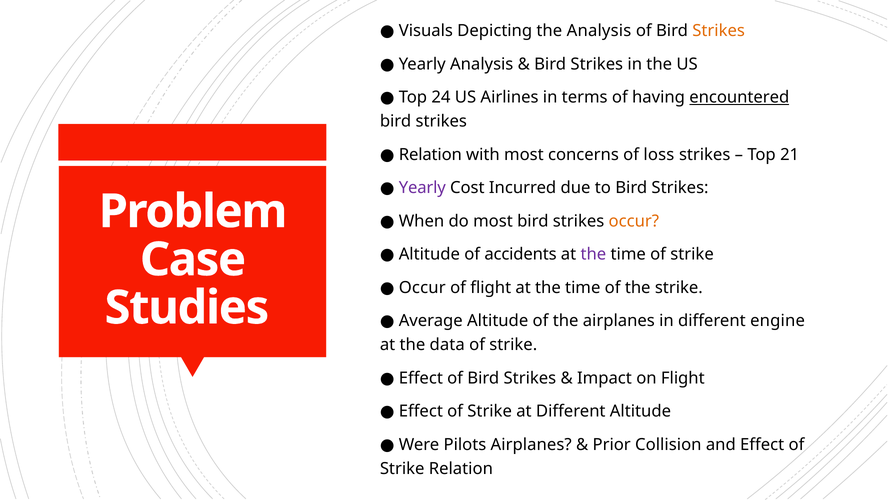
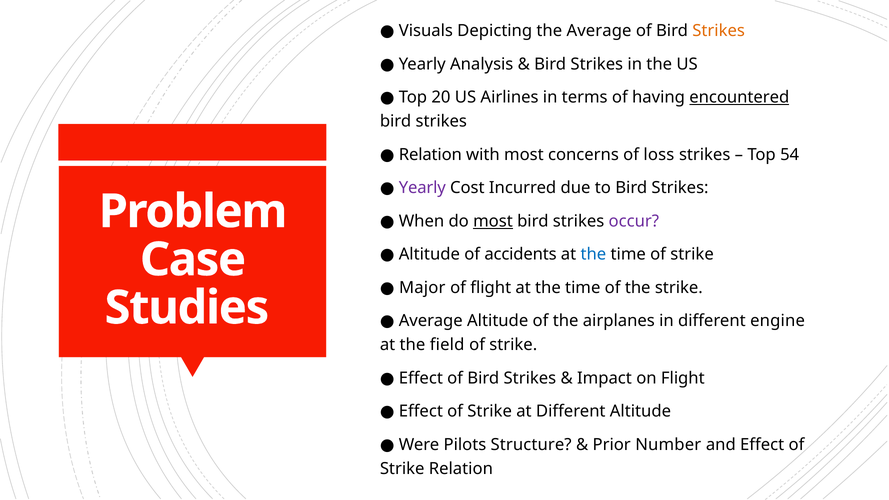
the Analysis: Analysis -> Average
24: 24 -> 20
21: 21 -> 54
most at (493, 221) underline: none -> present
occur at (634, 221) colour: orange -> purple
the at (593, 254) colour: purple -> blue
Occur at (422, 288): Occur -> Major
data: data -> field
Pilots Airplanes: Airplanes -> Structure
Collision: Collision -> Number
